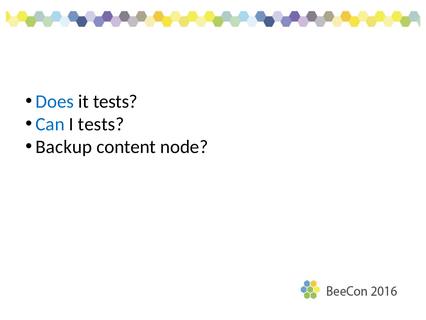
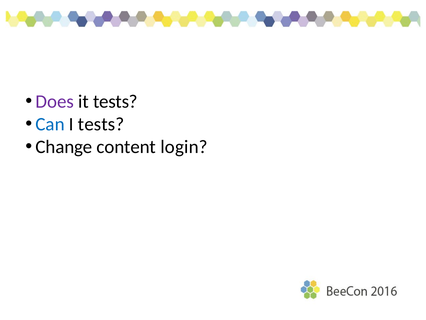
Does colour: blue -> purple
Backup: Backup -> Change
node: node -> login
